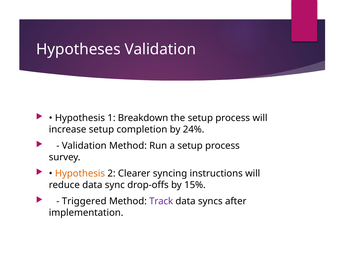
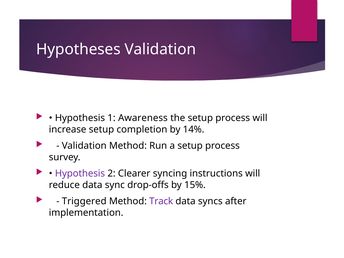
Breakdown: Breakdown -> Awareness
24%: 24% -> 14%
Hypothesis at (80, 174) colour: orange -> purple
